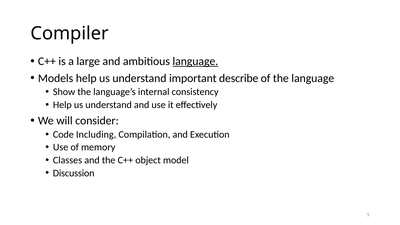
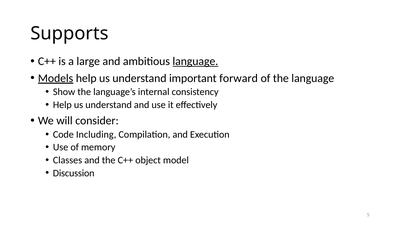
Compiler: Compiler -> Supports
Models underline: none -> present
describe: describe -> forward
